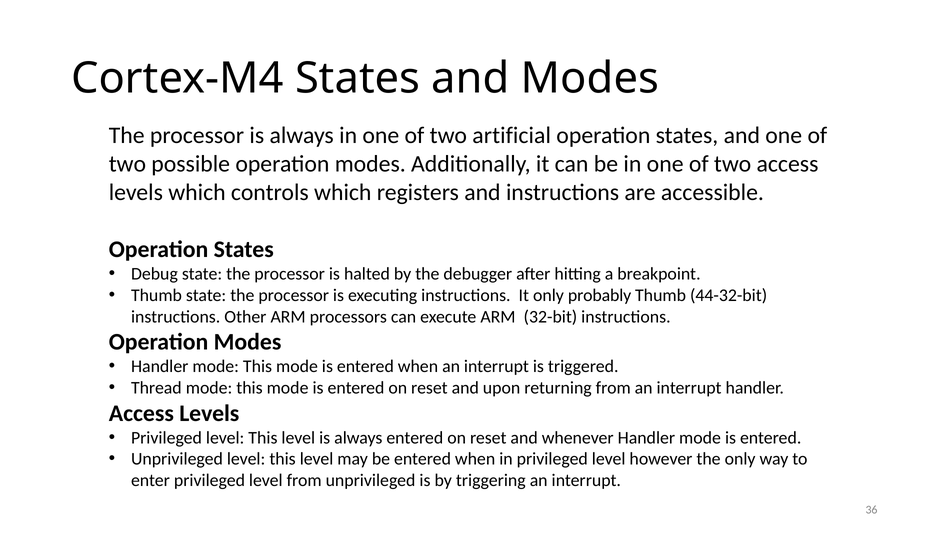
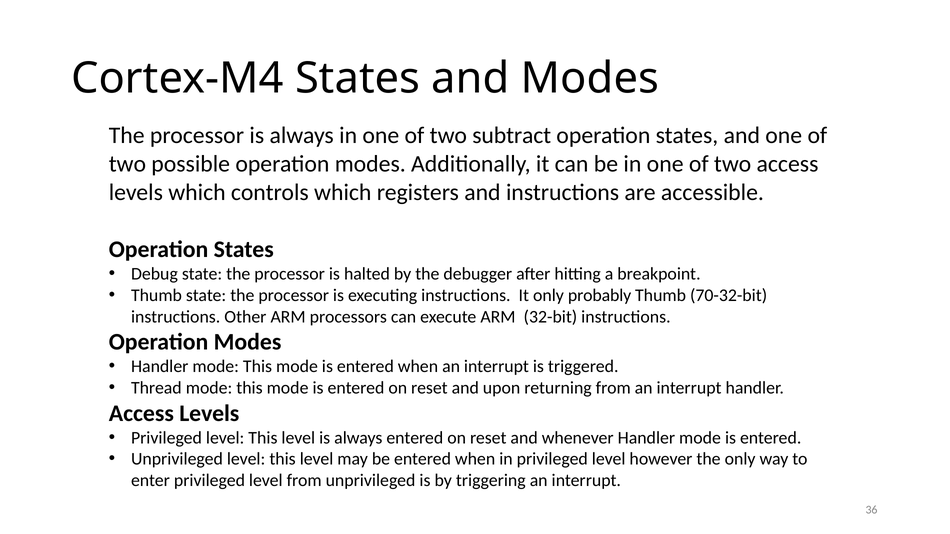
artificial: artificial -> subtract
44-32-bit: 44-32-bit -> 70-32-bit
